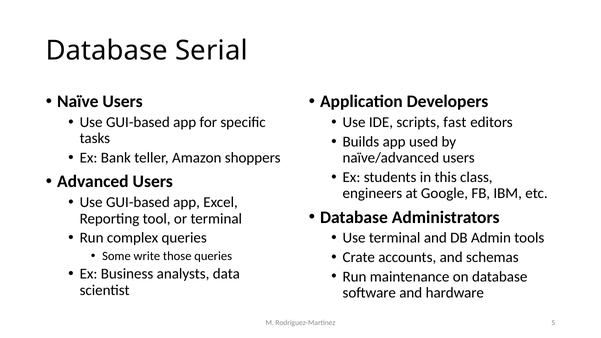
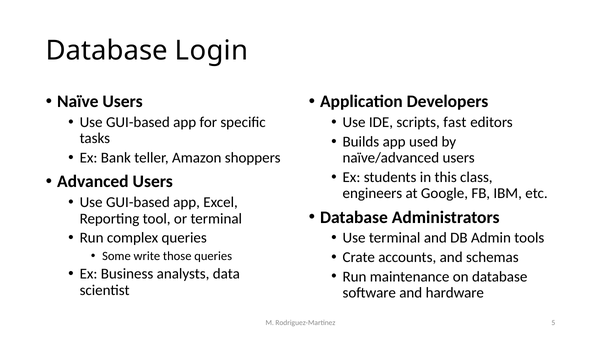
Serial: Serial -> Login
